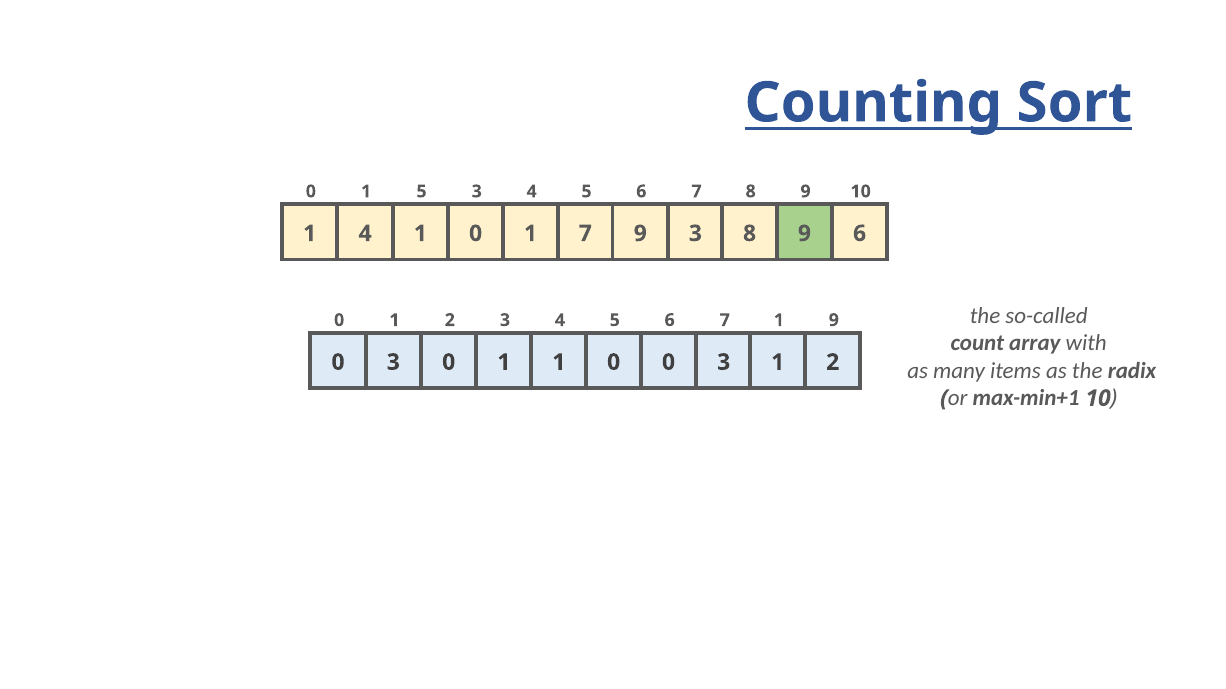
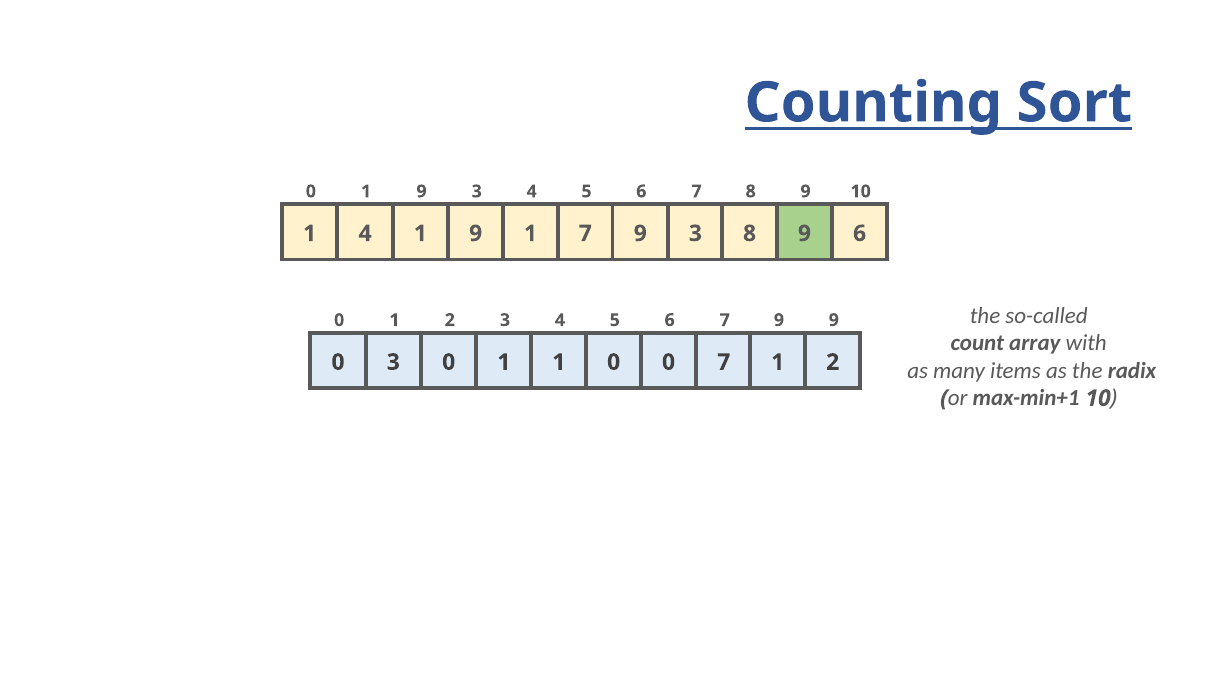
0 1 5: 5 -> 9
4 1 0: 0 -> 9
6 7 1: 1 -> 9
0 0 3: 3 -> 7
